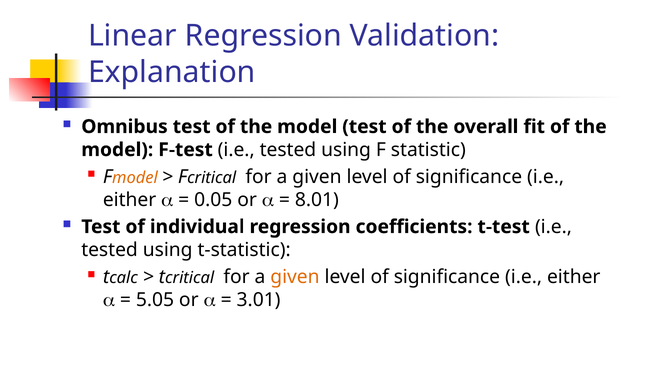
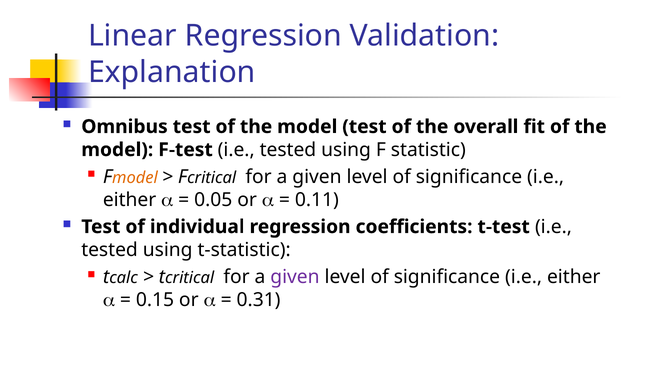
8.01: 8.01 -> 0.11
given at (295, 277) colour: orange -> purple
5.05: 5.05 -> 0.15
3.01: 3.01 -> 0.31
